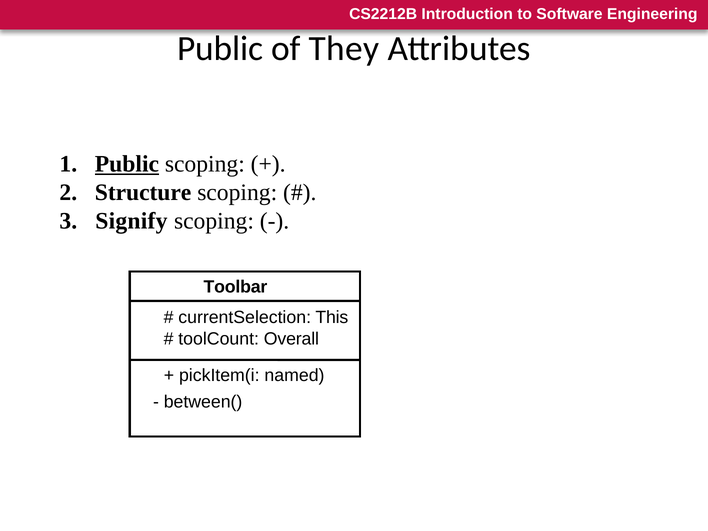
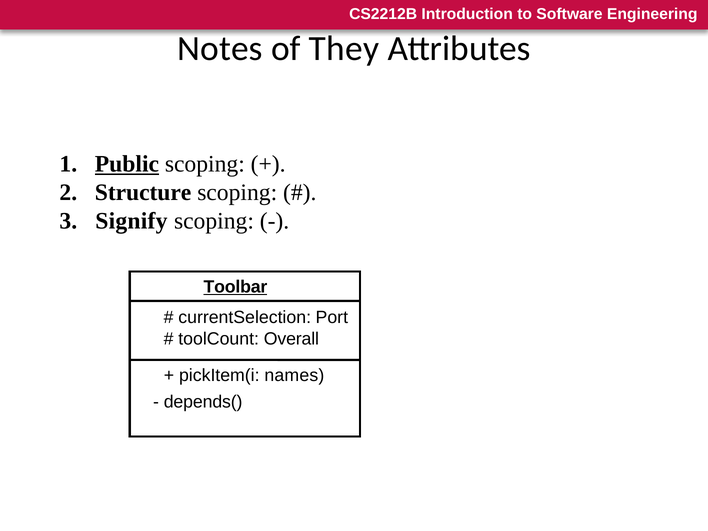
Public at (220, 48): Public -> Notes
Toolbar underline: none -> present
This: This -> Port
named: named -> names
between(: between( -> depends(
